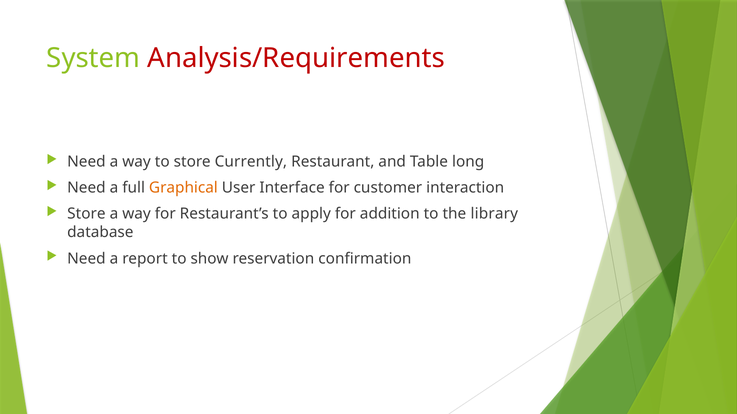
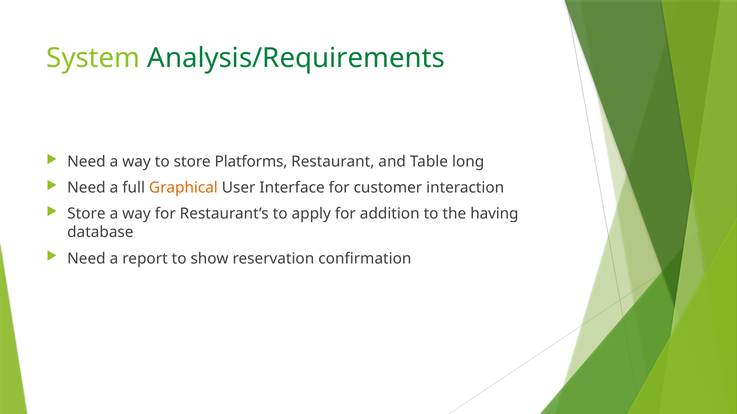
Analysis/Requirements colour: red -> green
Currently: Currently -> Platforms
library: library -> having
